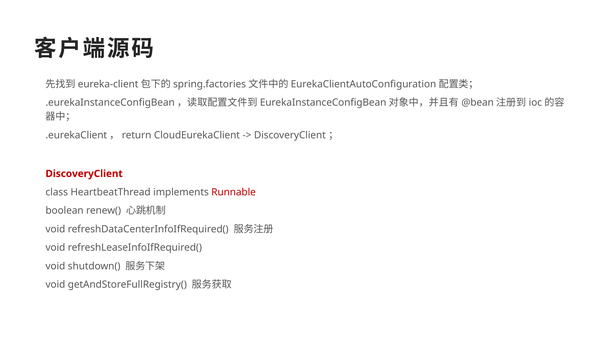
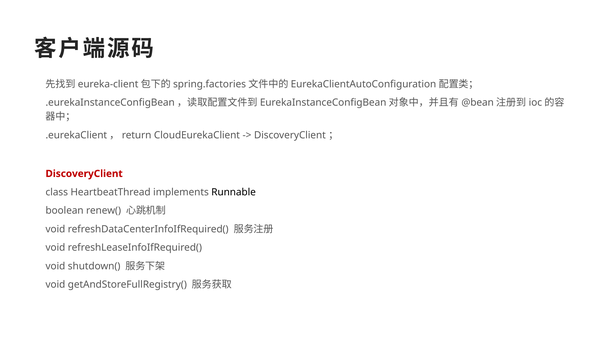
Runnable colour: red -> black
